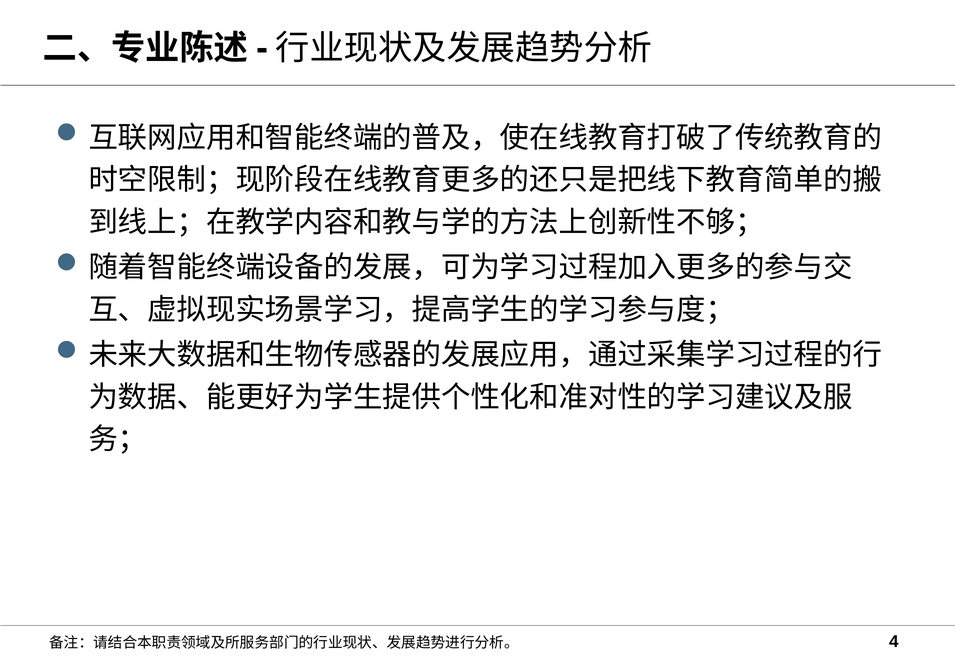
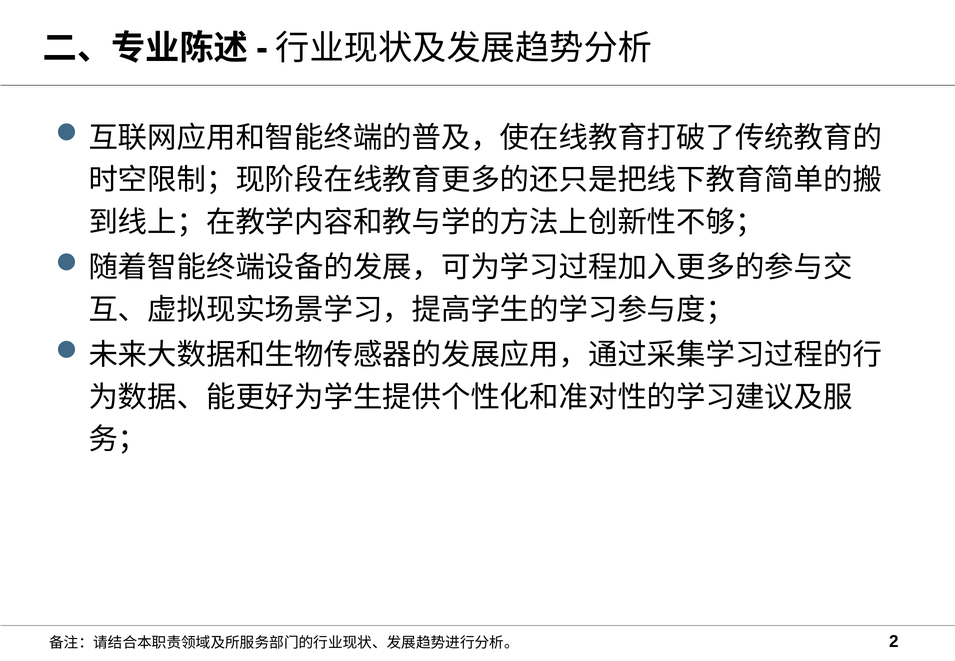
4: 4 -> 2
